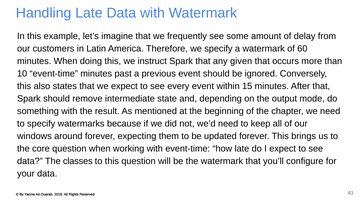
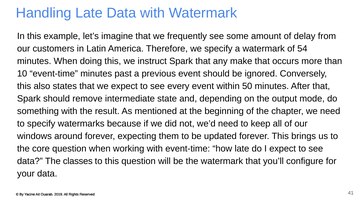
60: 60 -> 54
given: given -> make
15: 15 -> 50
